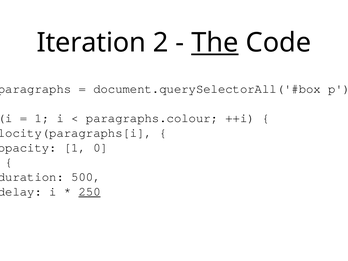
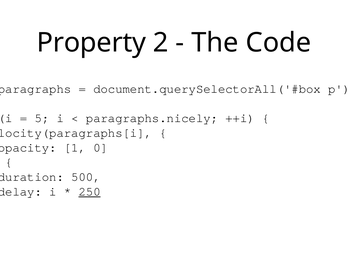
Iteration: Iteration -> Property
The underline: present -> none
1 at (42, 118): 1 -> 5
paragraphs.colour: paragraphs.colour -> paragraphs.nicely
